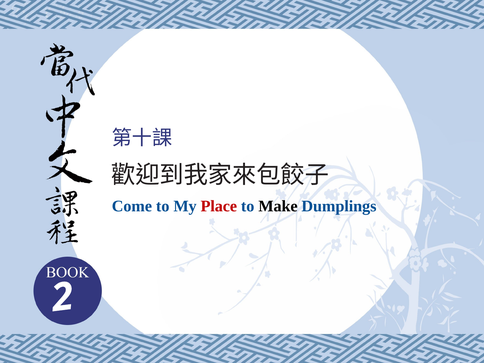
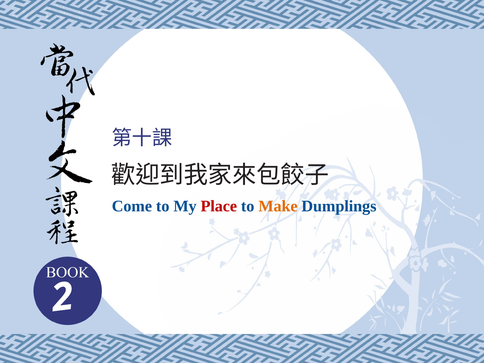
Make colour: black -> orange
